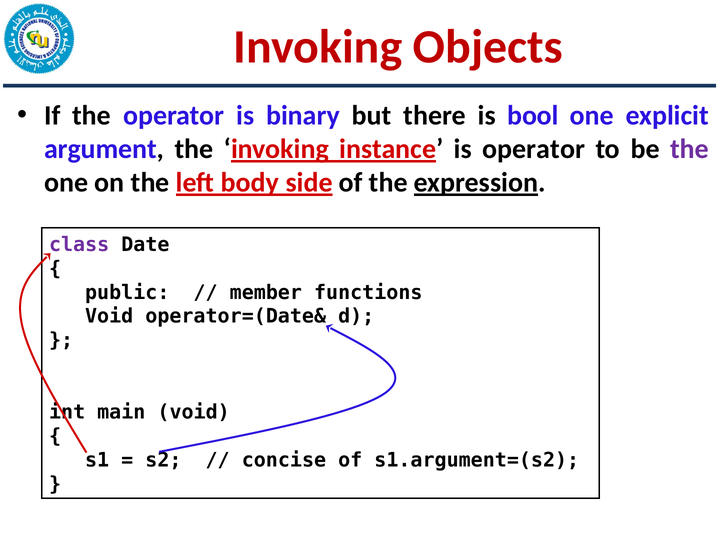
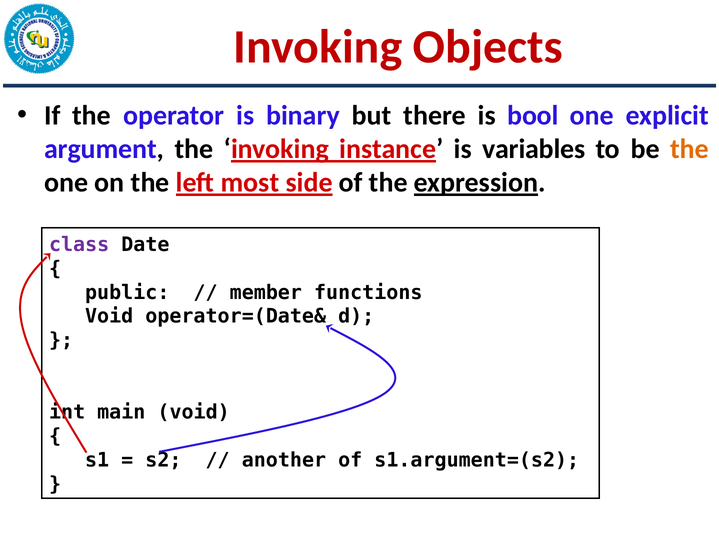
is operator: operator -> variables
the at (690, 149) colour: purple -> orange
body: body -> most
concise: concise -> another
